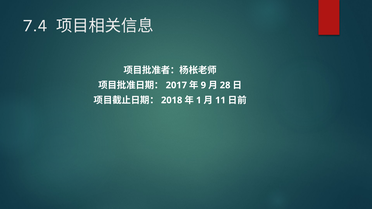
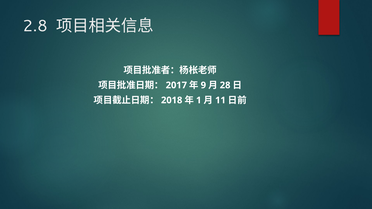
7.4: 7.4 -> 2.8
